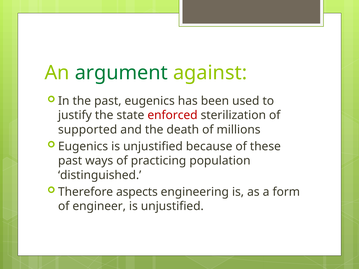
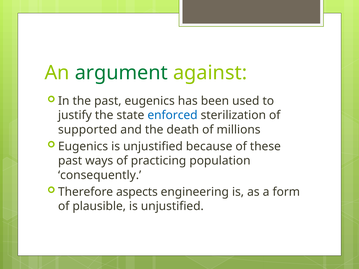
enforced colour: red -> blue
distinguished: distinguished -> consequently
engineer: engineer -> plausible
